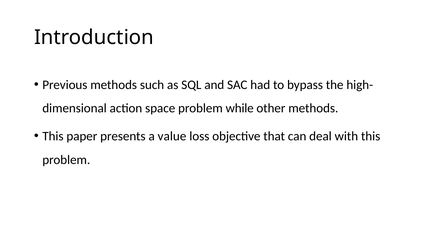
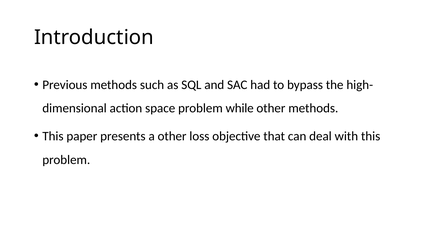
a value: value -> other
